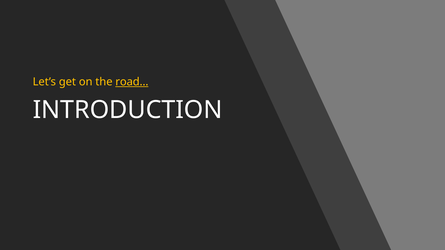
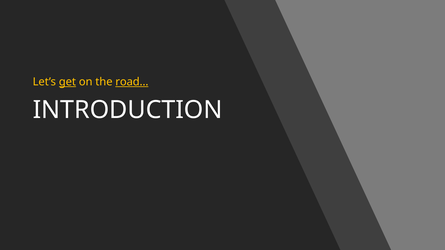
get underline: none -> present
